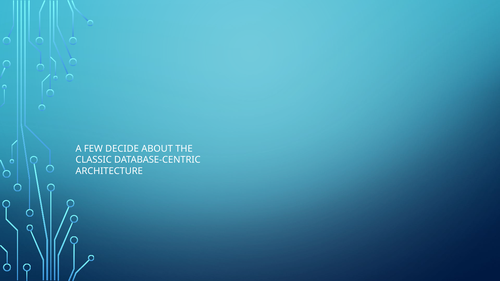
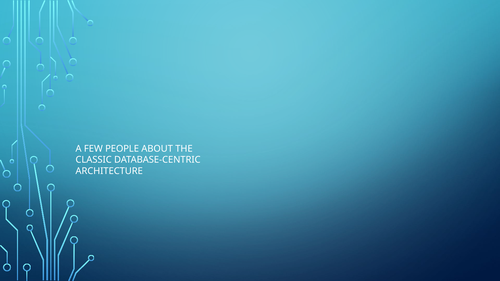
DECIDE: DECIDE -> PEOPLE
